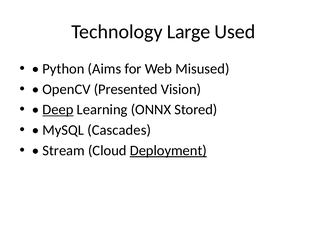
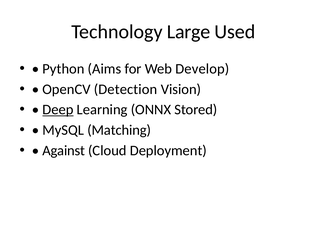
Misused: Misused -> Develop
Presented: Presented -> Detection
Cascades: Cascades -> Matching
Stream: Stream -> Against
Deployment underline: present -> none
